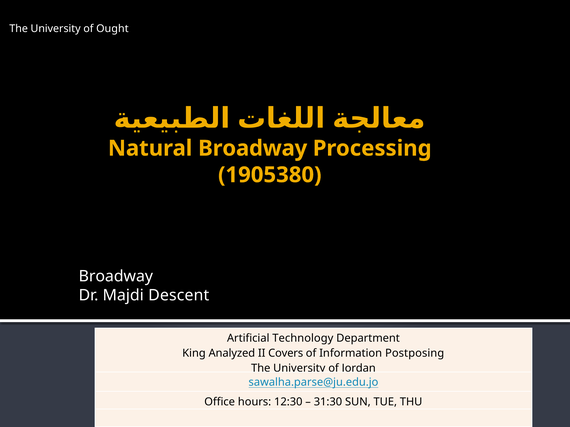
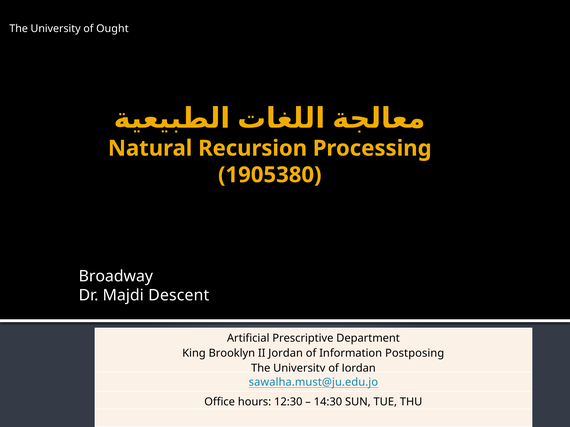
Natural Broadway: Broadway -> Recursion
Technology: Technology -> Prescriptive
Analyzed: Analyzed -> Brooklyn
II Covers: Covers -> Jordan
sawalha.parse@ju.edu.jo: sawalha.parse@ju.edu.jo -> sawalha.must@ju.edu.jo
31:30: 31:30 -> 14:30
